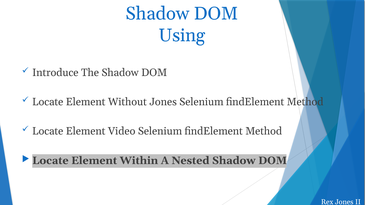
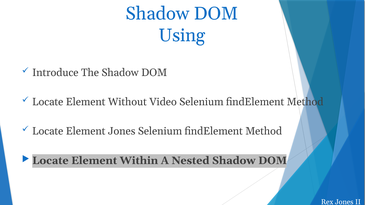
Without Jones: Jones -> Video
Element Video: Video -> Jones
